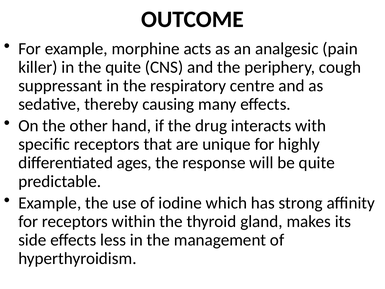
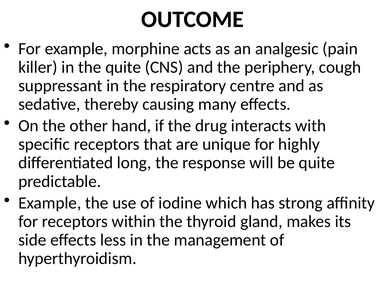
ages: ages -> long
